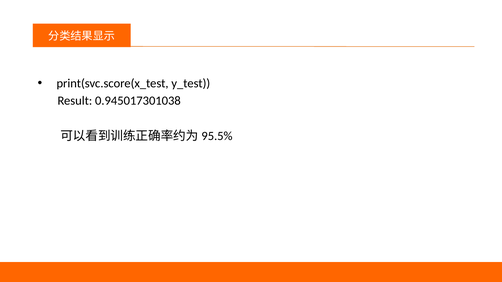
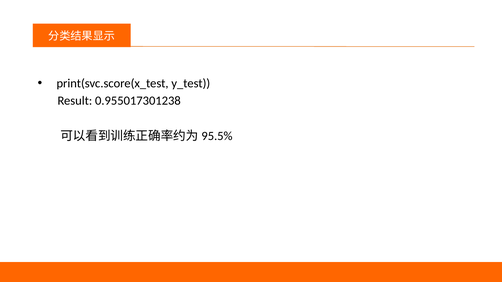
0.945017301038: 0.945017301038 -> 0.955017301238
